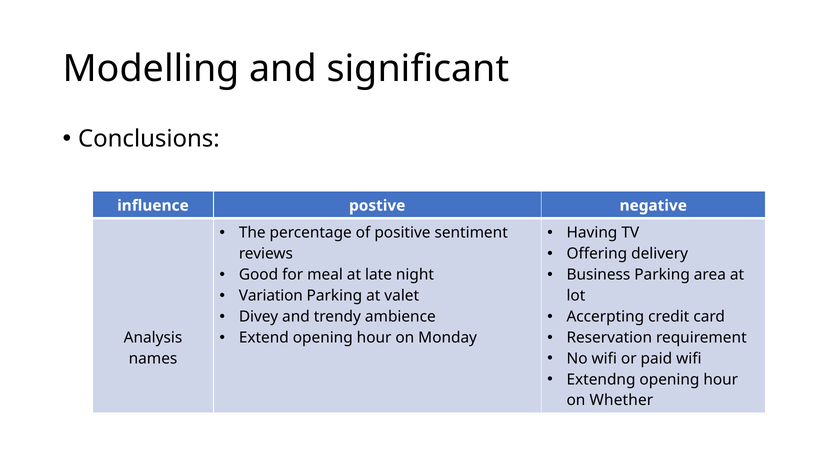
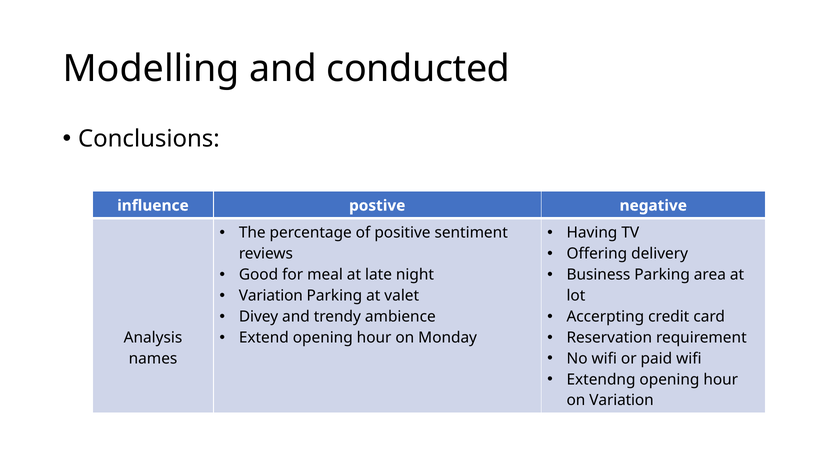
significant: significant -> conducted
on Whether: Whether -> Variation
